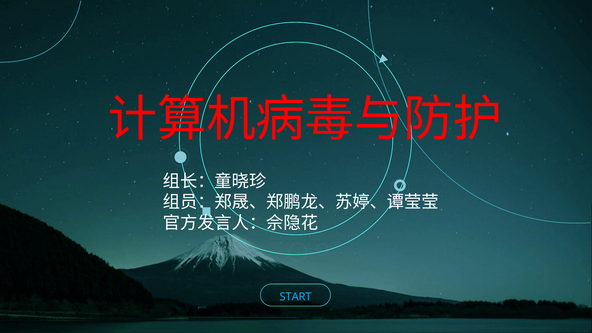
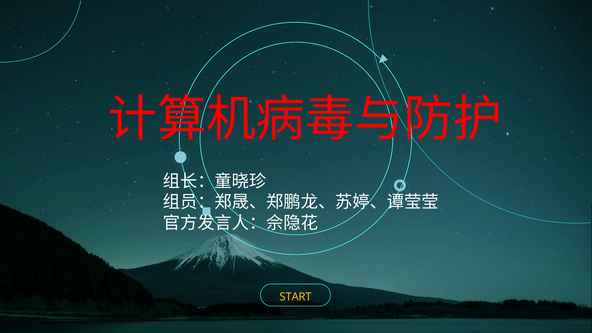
START colour: light blue -> yellow
